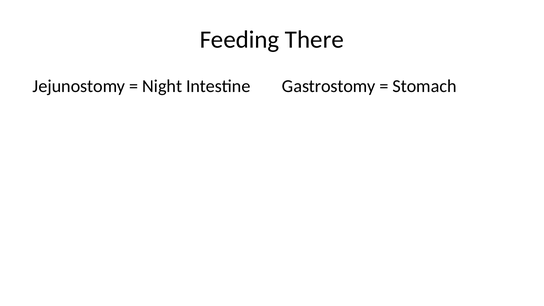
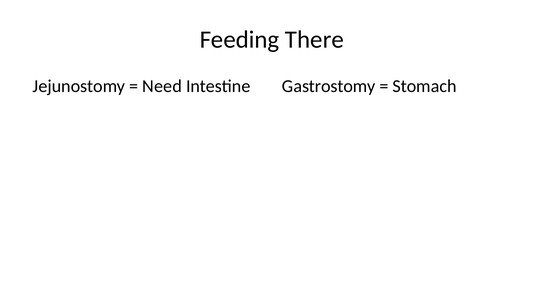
Night: Night -> Need
